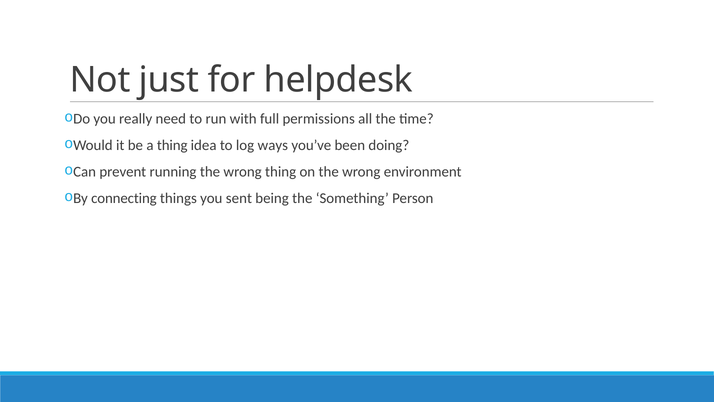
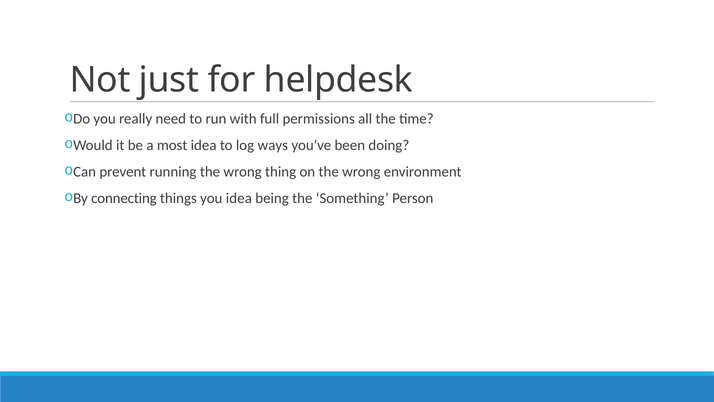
a thing: thing -> most
you sent: sent -> idea
